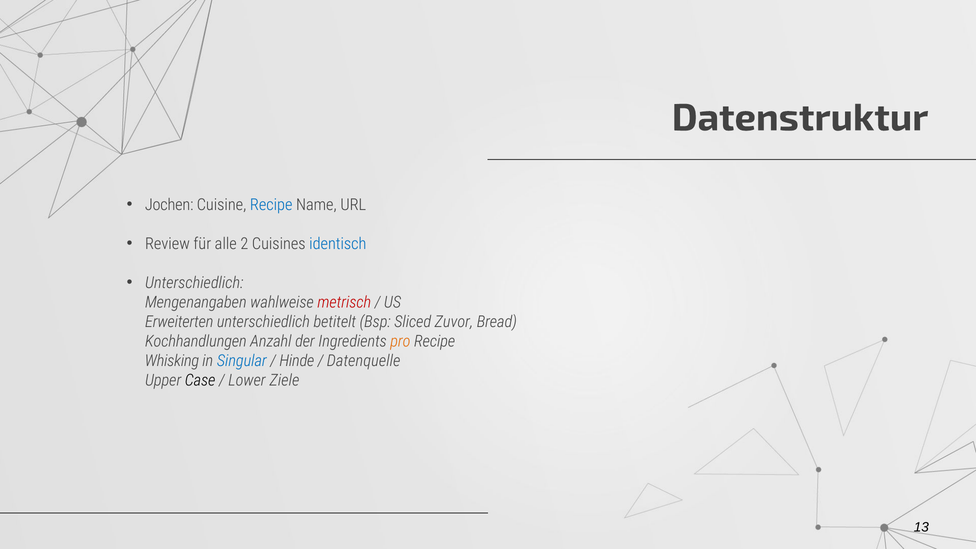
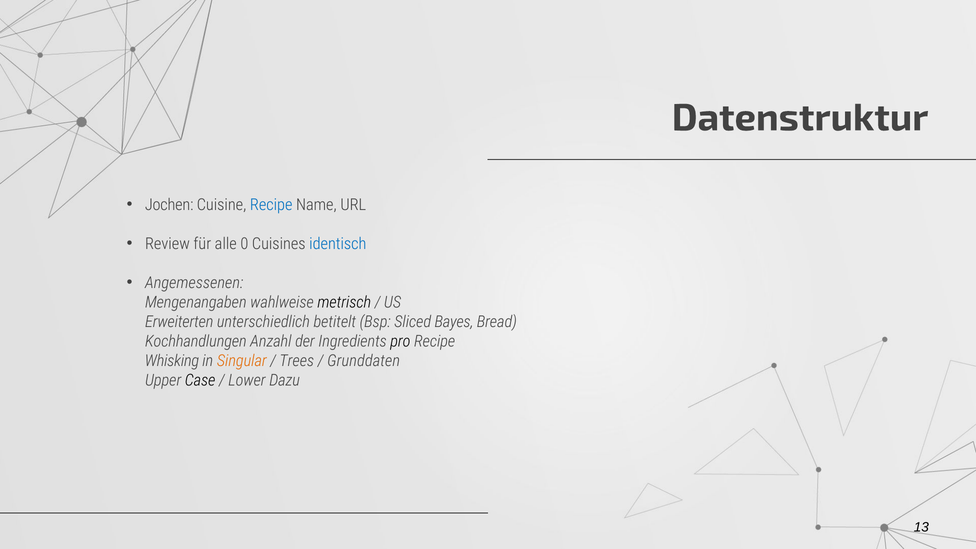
2: 2 -> 0
Unterschiedlich at (194, 283): Unterschiedlich -> Angemessenen
metrisch colour: red -> black
Zuvor: Zuvor -> Bayes
pro colour: orange -> black
Singular colour: blue -> orange
Hinde: Hinde -> Trees
Datenquelle: Datenquelle -> Grunddaten
Ziele: Ziele -> Dazu
